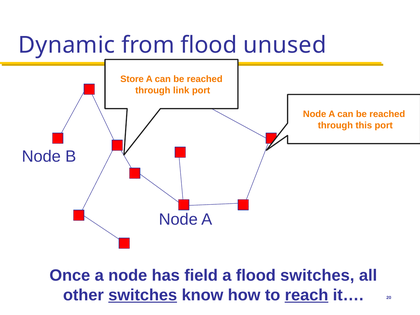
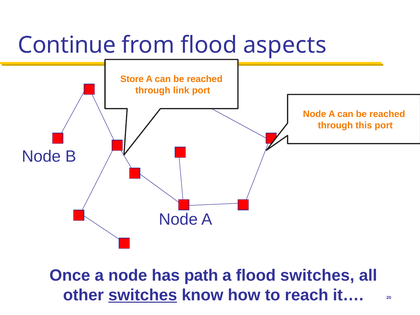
Dynamic: Dynamic -> Continue
unused: unused -> aspects
field: field -> path
reach underline: present -> none
